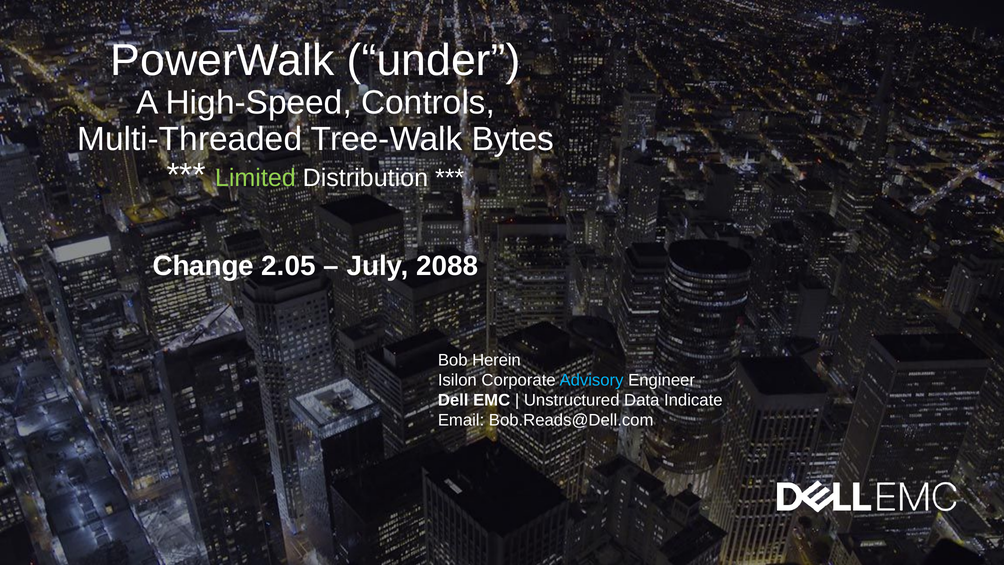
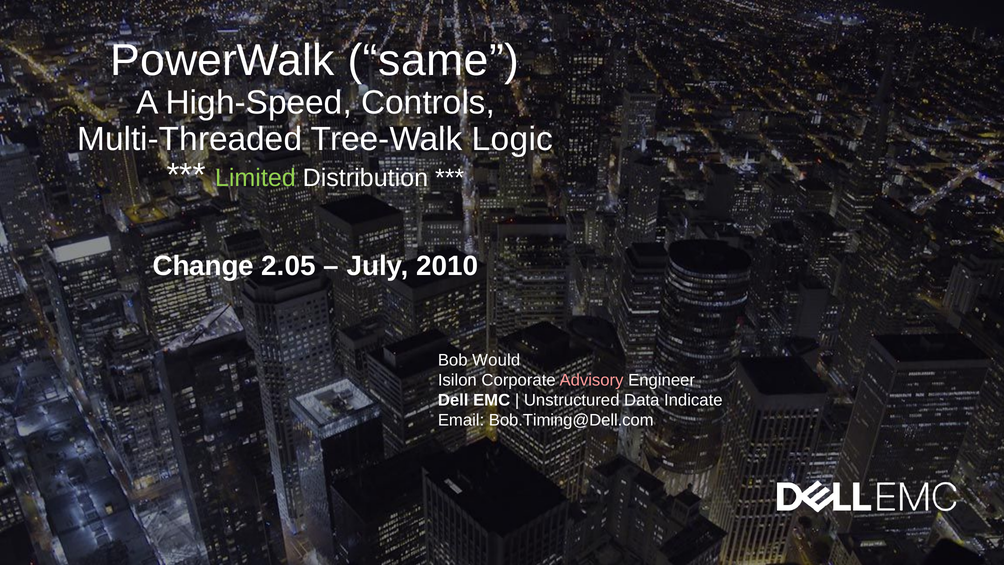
under: under -> same
Bytes: Bytes -> Logic
2088: 2088 -> 2010
Herein: Herein -> Would
Advisory colour: light blue -> pink
Bob.Reads@Dell.com: Bob.Reads@Dell.com -> Bob.Timing@Dell.com
